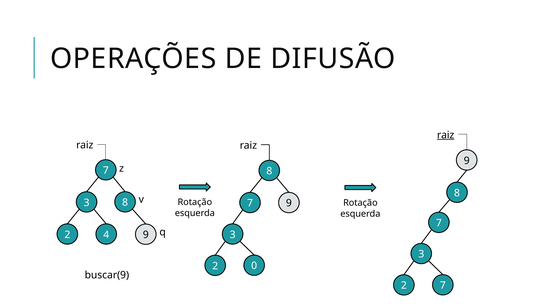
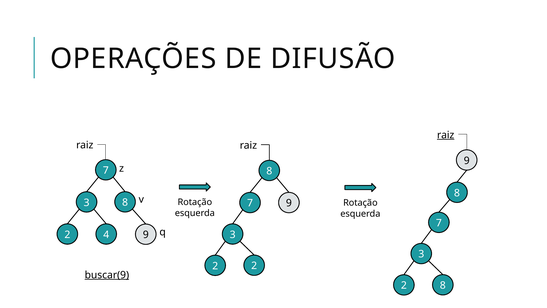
2 0: 0 -> 2
buscar(9 underline: none -> present
2 7: 7 -> 8
